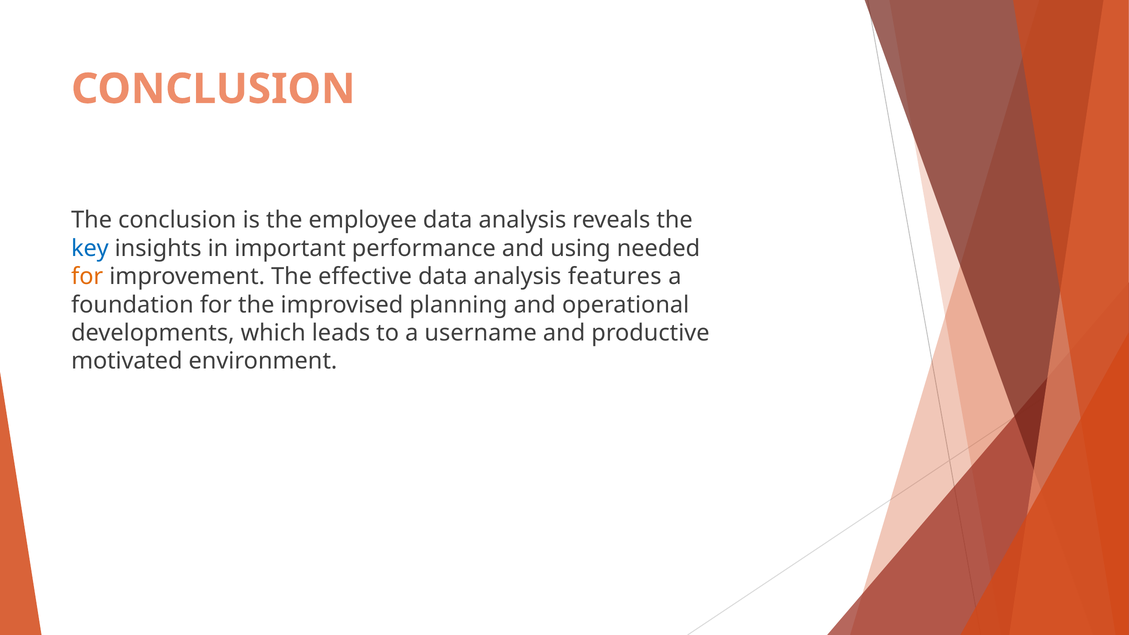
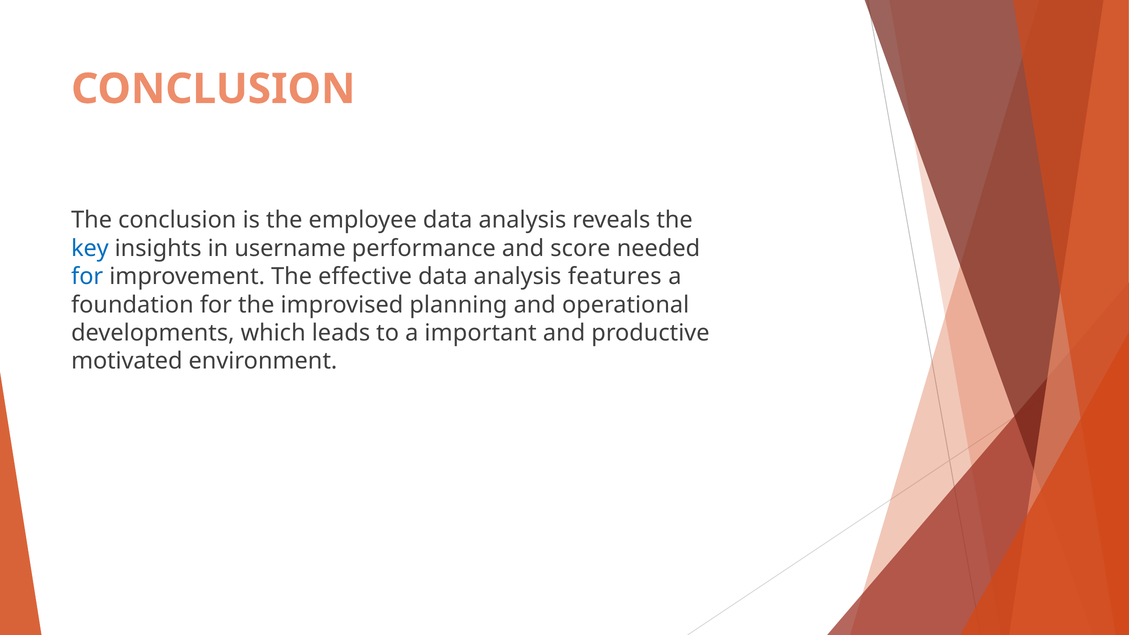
important: important -> username
using: using -> score
for at (87, 277) colour: orange -> blue
username: username -> important
